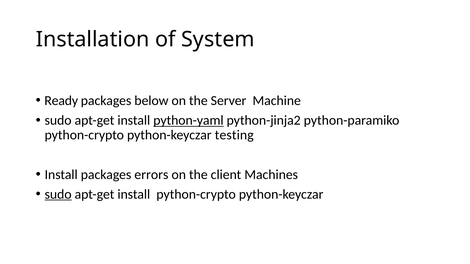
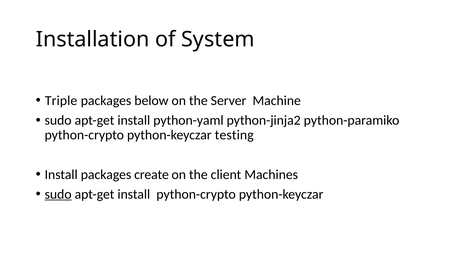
Ready: Ready -> Triple
python-yaml underline: present -> none
errors: errors -> create
